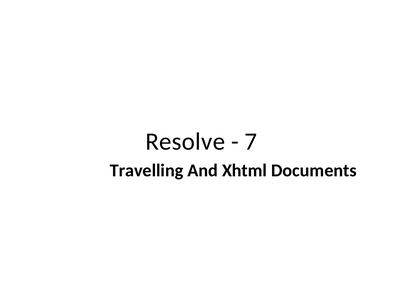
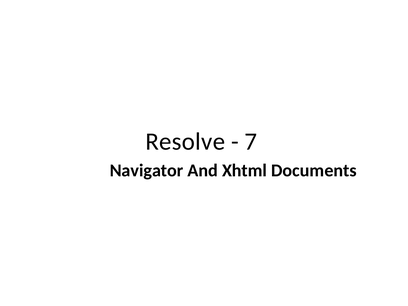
Travelling: Travelling -> Navigator
